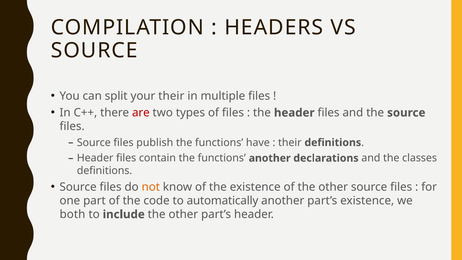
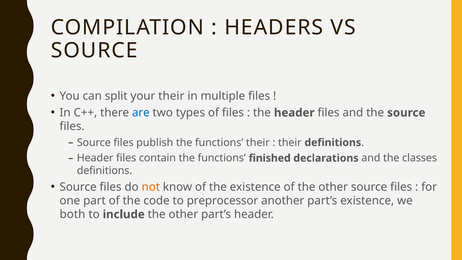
are colour: red -> blue
functions have: have -> their
functions another: another -> finished
automatically: automatically -> preprocessor
